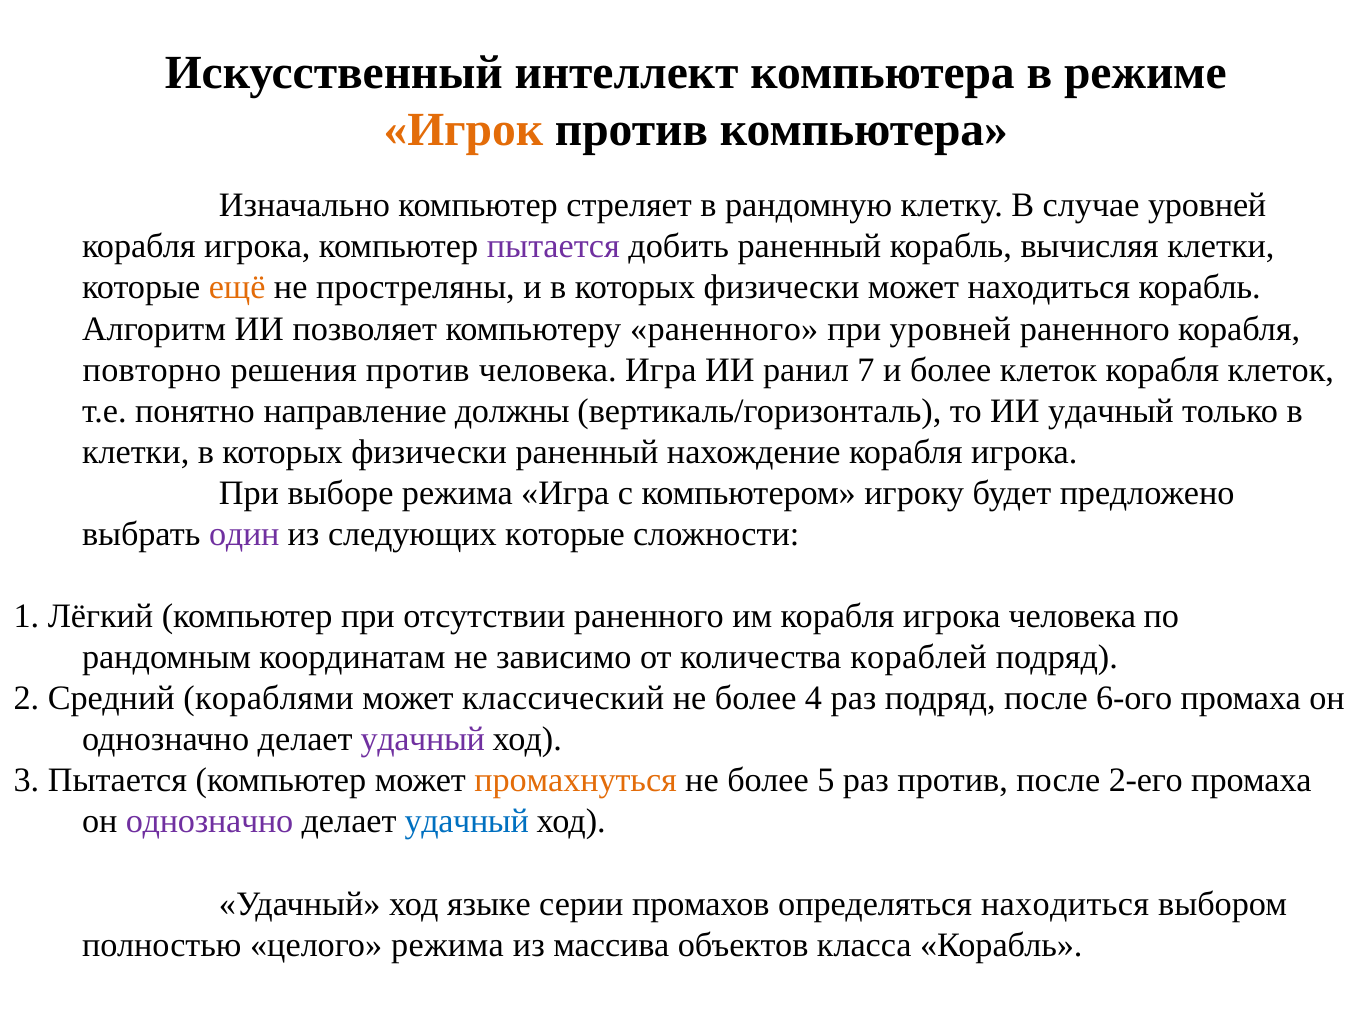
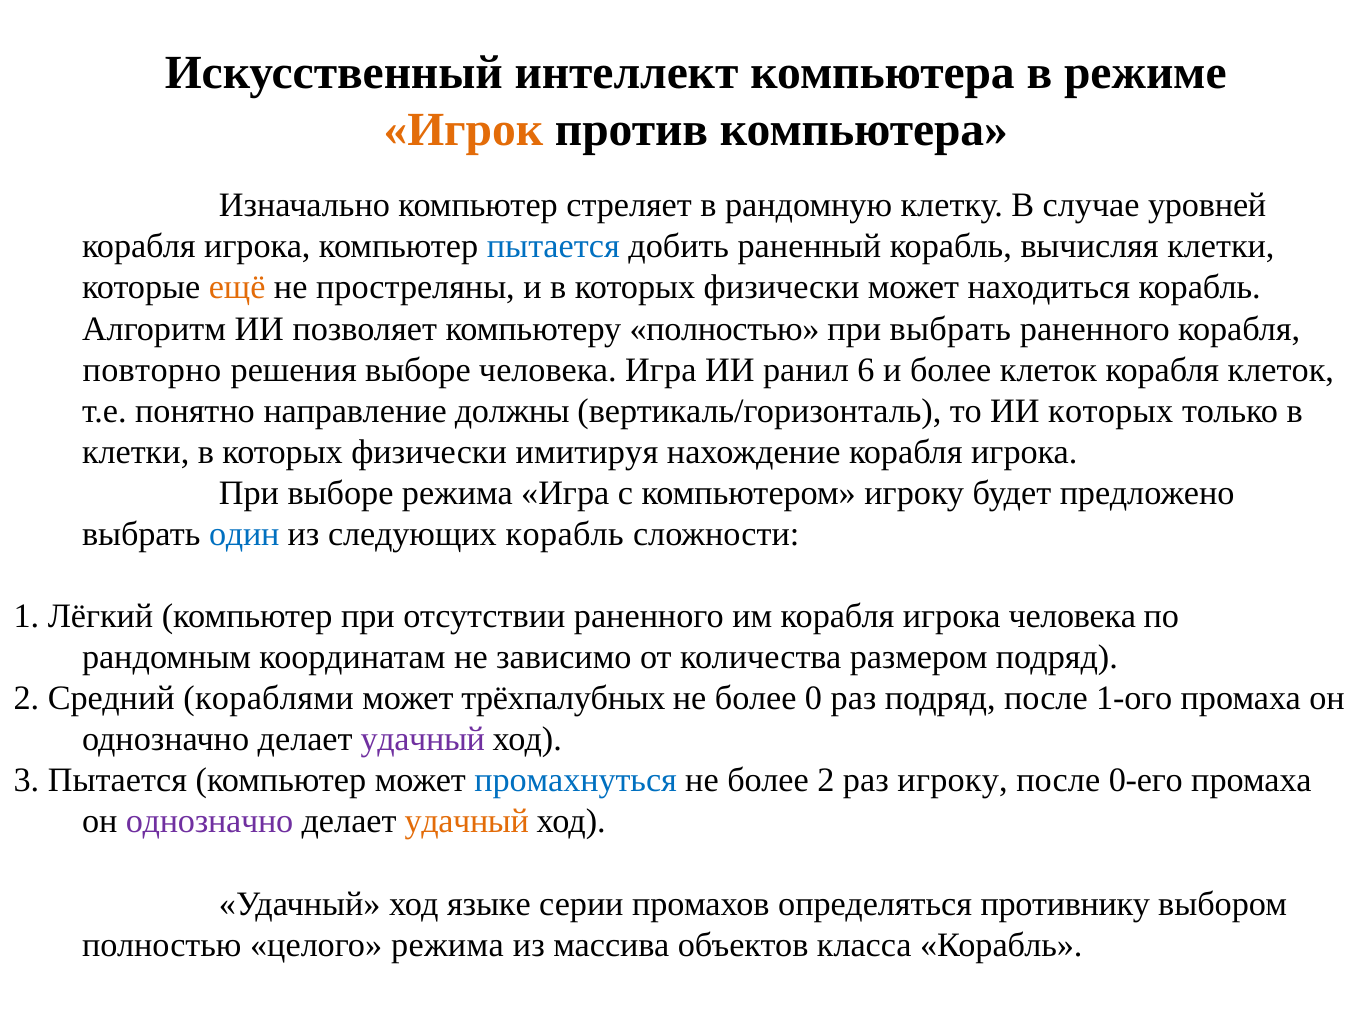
пытается at (553, 246) colour: purple -> blue
компьютеру раненного: раненного -> полностью
при уровней: уровней -> выбрать
решения против: против -> выборе
7: 7 -> 6
ИИ удачный: удачный -> которых
физически раненный: раненный -> имитируя
один colour: purple -> blue
следующих которые: которые -> корабль
кораблей: кораблей -> размером
классический: классический -> трёхпалубных
4: 4 -> 0
6-ого: 6-ого -> 1-ого
промахнуться colour: orange -> blue
более 5: 5 -> 2
раз против: против -> игроку
2-его: 2-его -> 0-его
удачный at (467, 821) colour: blue -> orange
определяться находиться: находиться -> противнику
